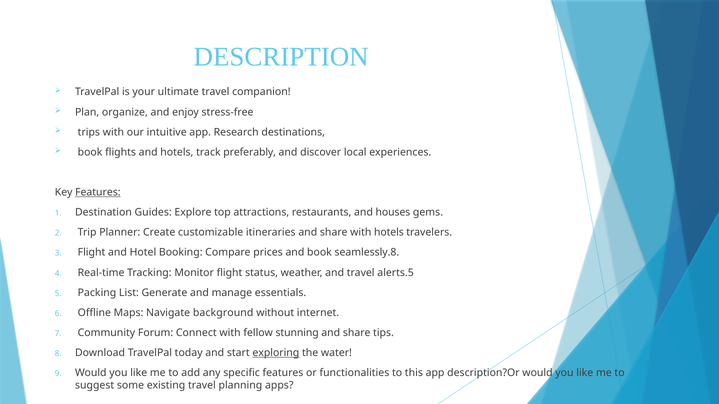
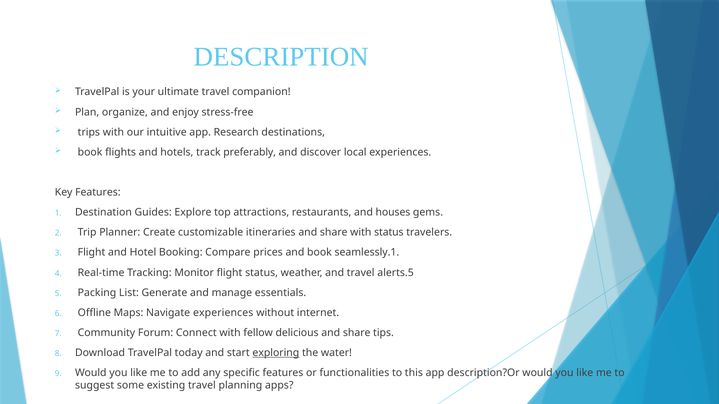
Features at (98, 193) underline: present -> none
with hotels: hotels -> status
seamlessly.8: seamlessly.8 -> seamlessly.1
Navigate background: background -> experiences
stunning: stunning -> delicious
